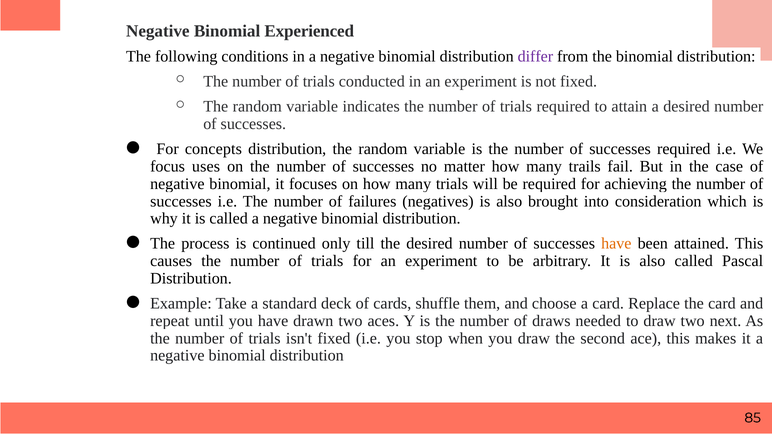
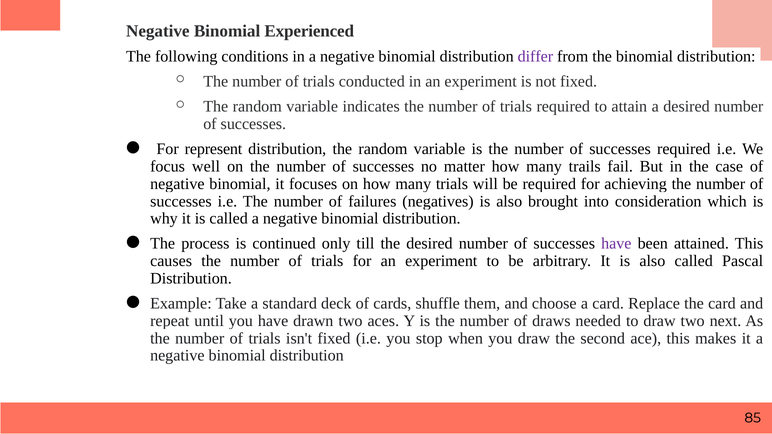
concepts: concepts -> represent
uses: uses -> well
have at (616, 244) colour: orange -> purple
